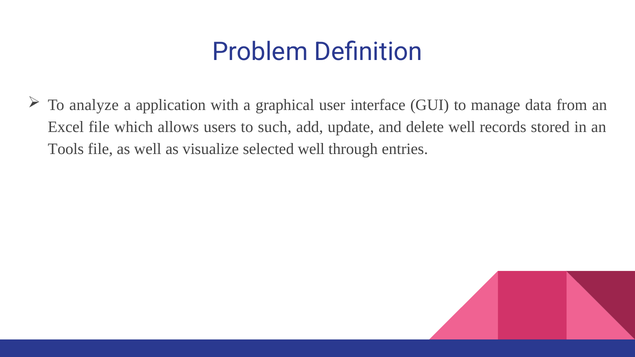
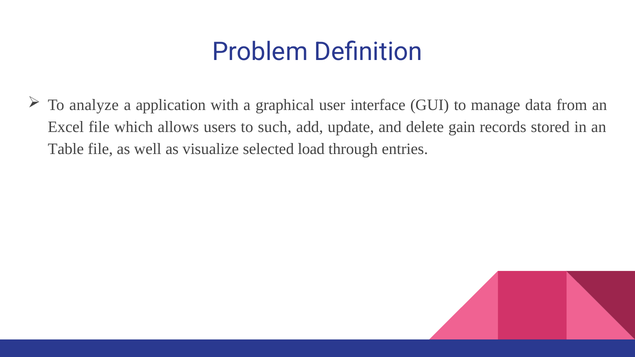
delete well: well -> gain
Tools: Tools -> Table
selected well: well -> load
